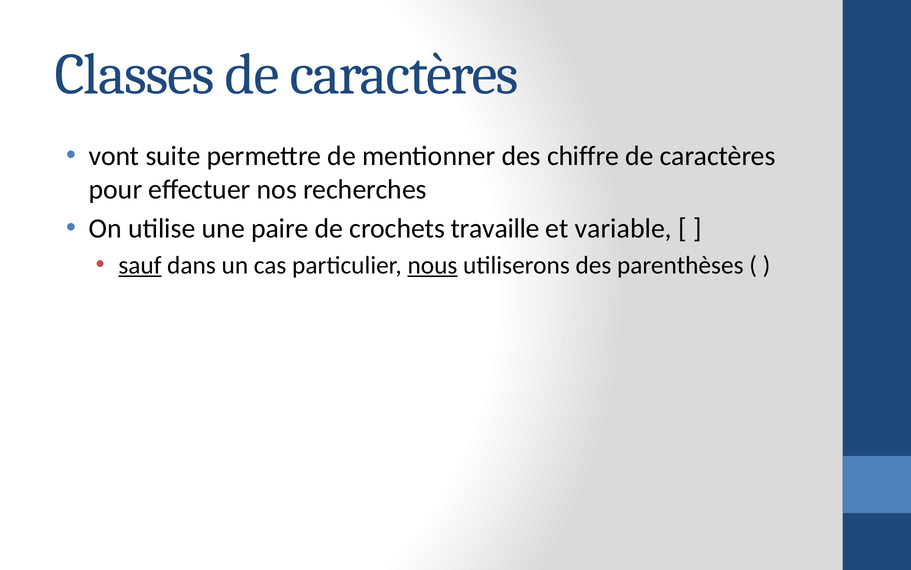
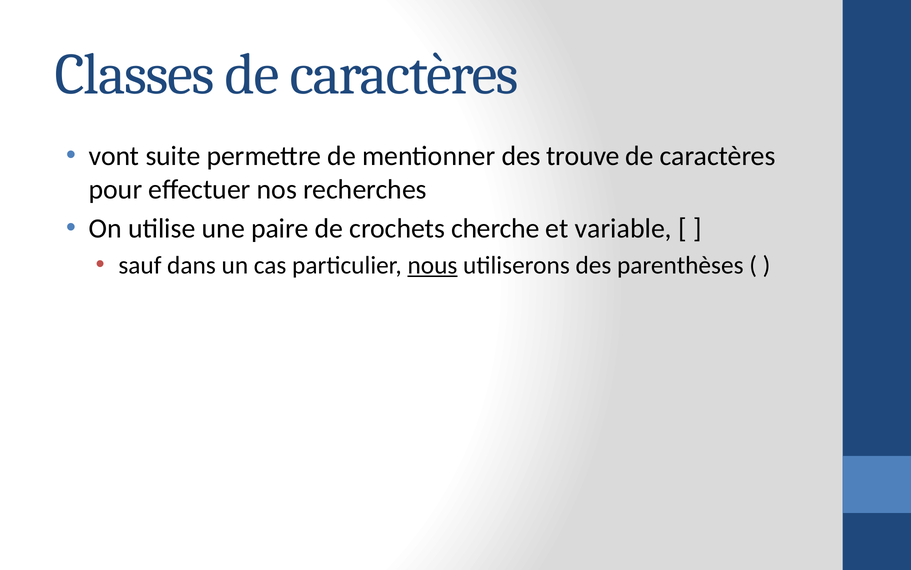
chiffre: chiffre -> trouve
travaille: travaille -> cherche
sauf underline: present -> none
